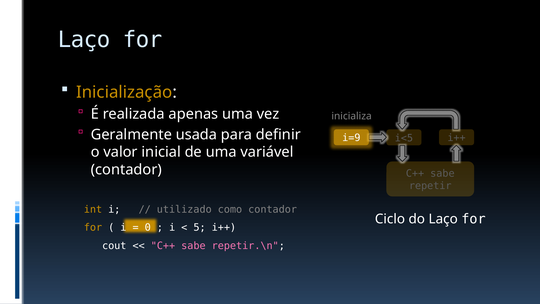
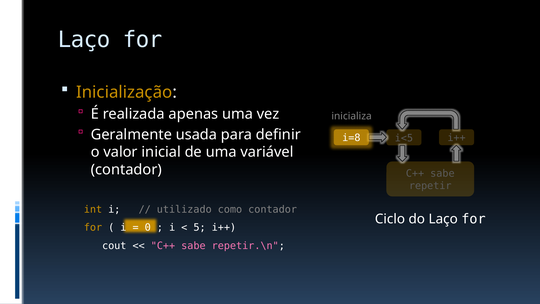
i=9: i=9 -> i=8
